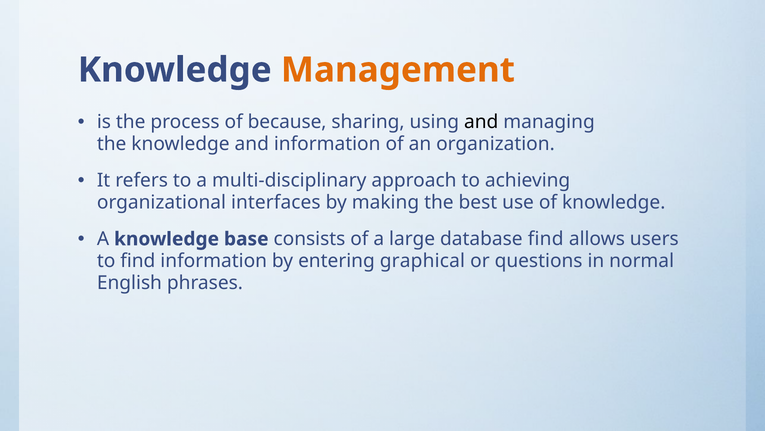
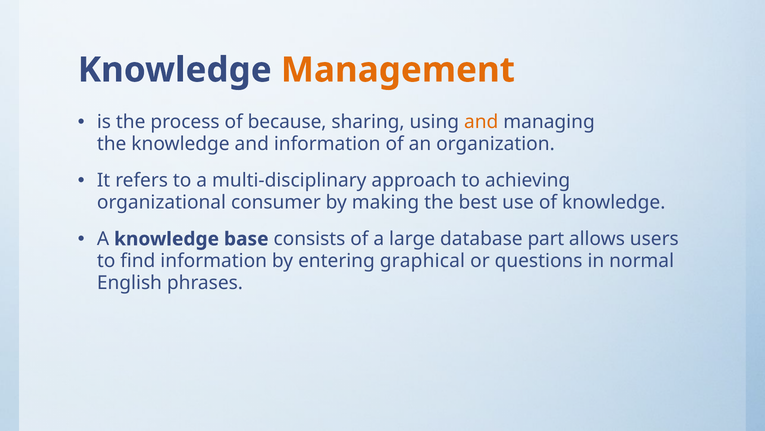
and at (481, 122) colour: black -> orange
interfaces: interfaces -> consumer
database find: find -> part
